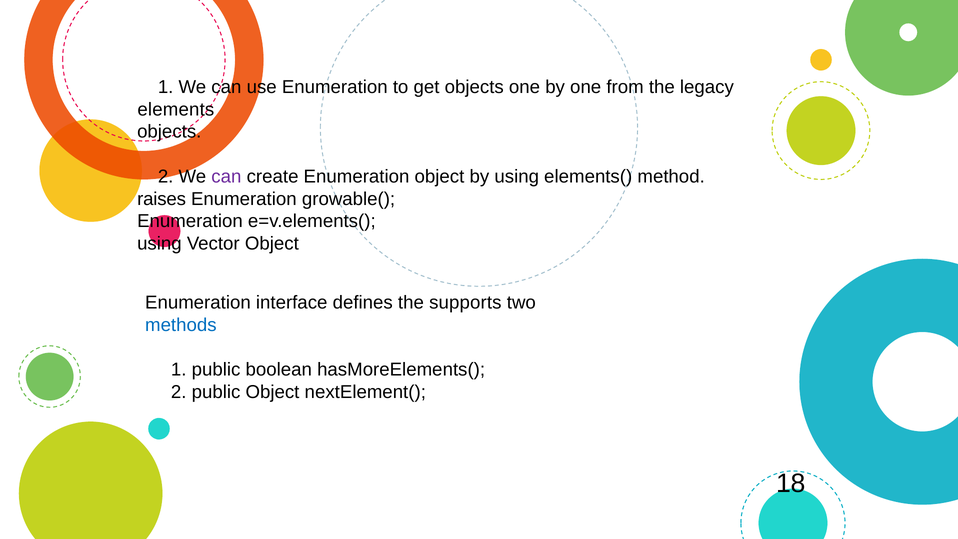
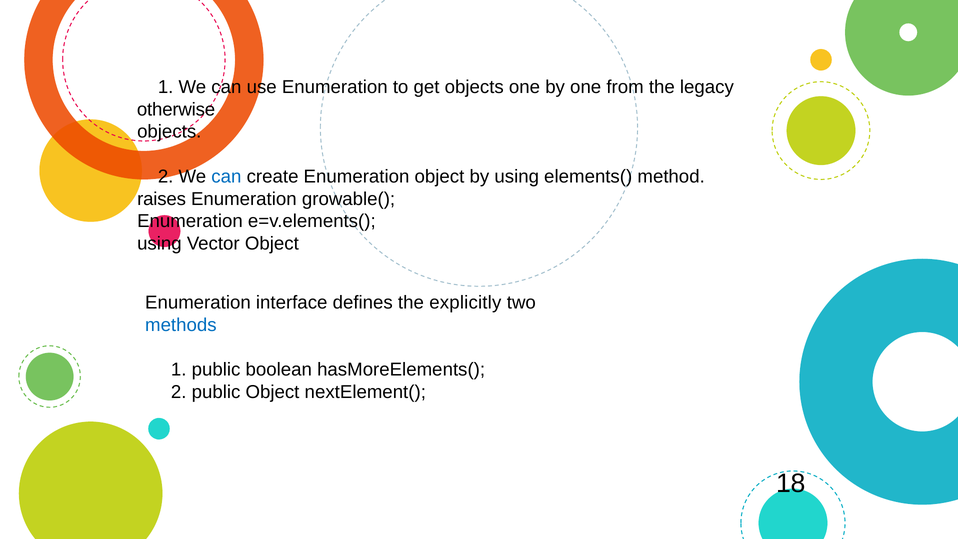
elements: elements -> otherwise
can at (226, 177) colour: purple -> blue
supports: supports -> explicitly
